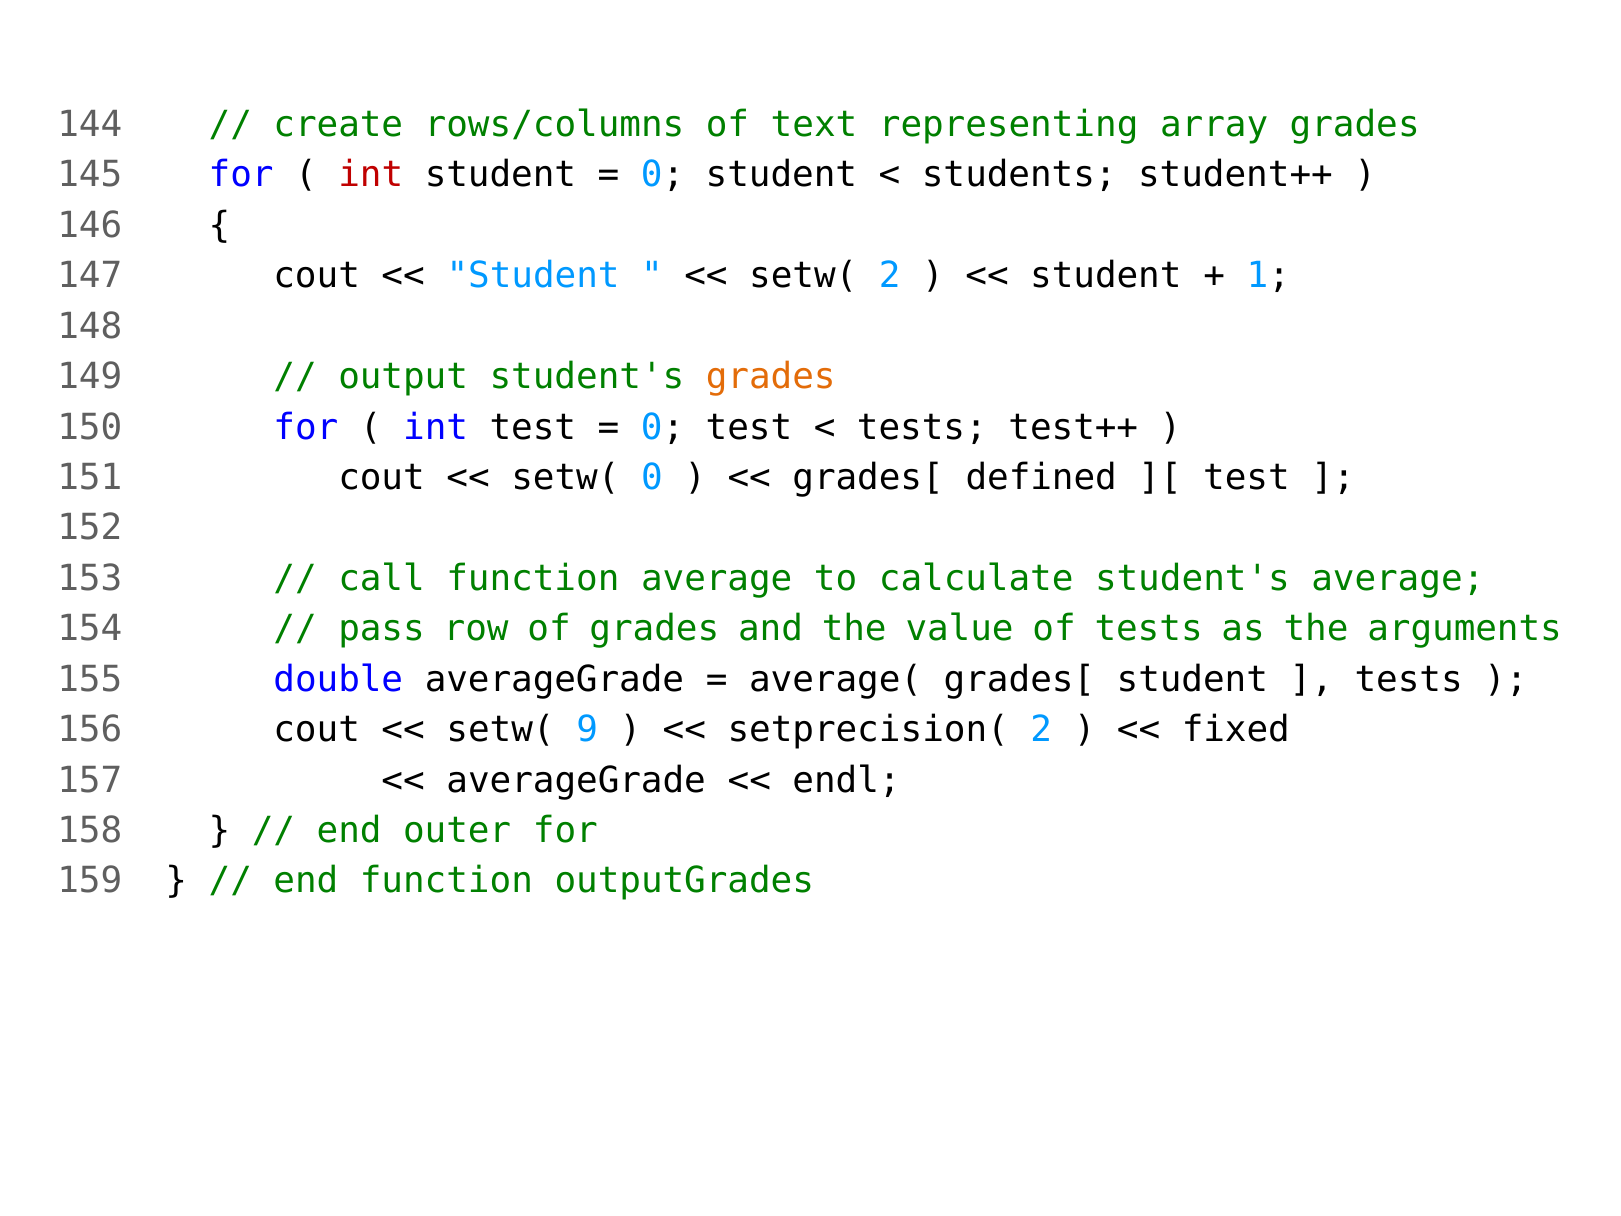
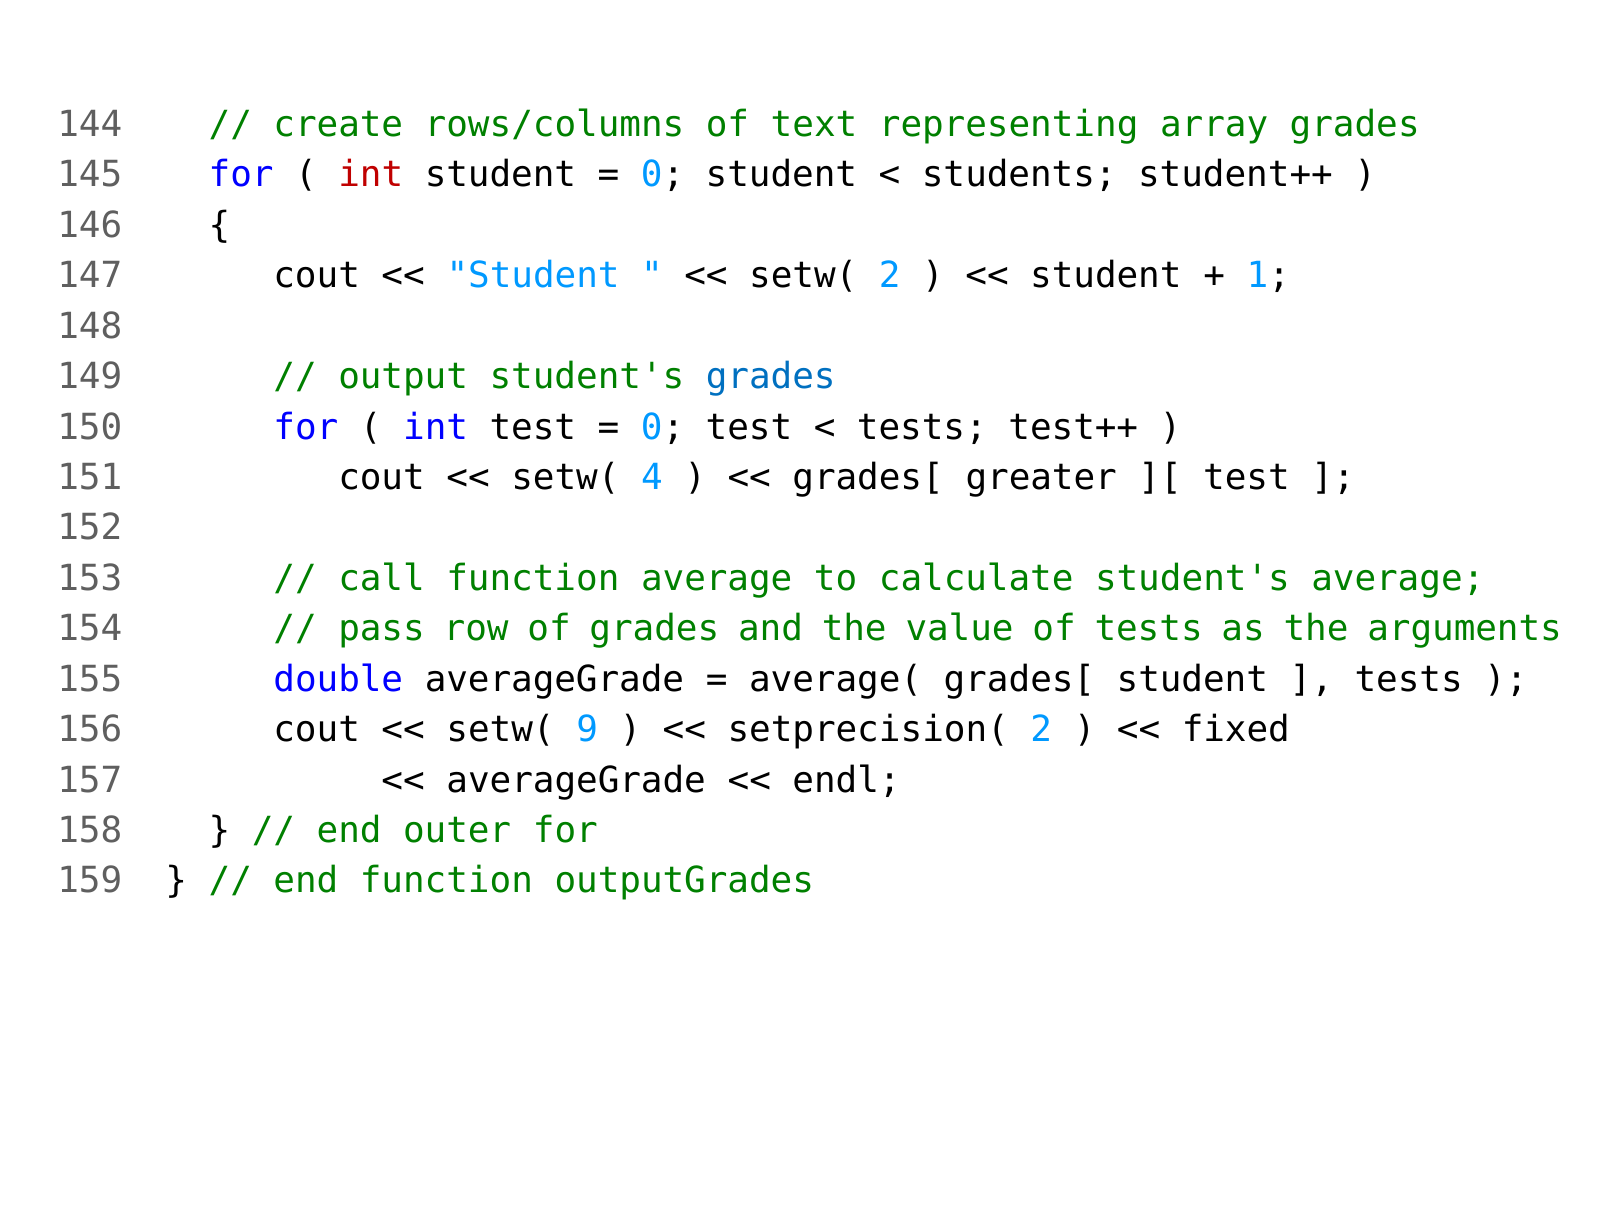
grades at (771, 377) colour: orange -> blue
setw( 0: 0 -> 4
defined: defined -> greater
